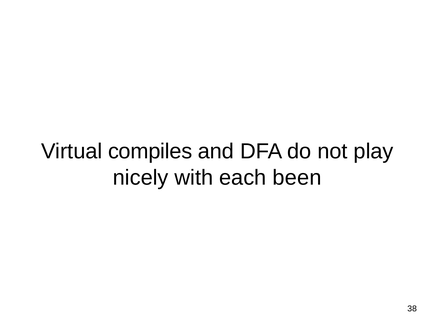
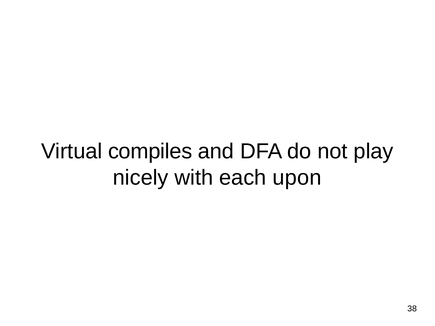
been: been -> upon
